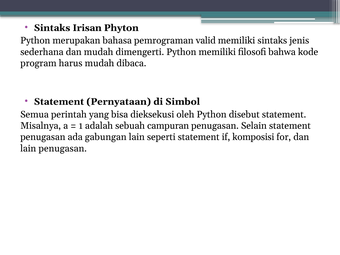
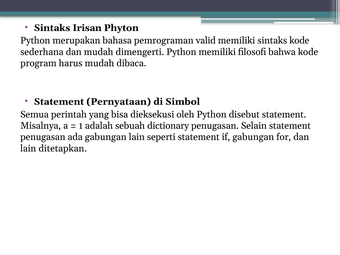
sintaks jenis: jenis -> kode
campuran: campuran -> dictionary
if komposisi: komposisi -> gabungan
lain penugasan: penugasan -> ditetapkan
